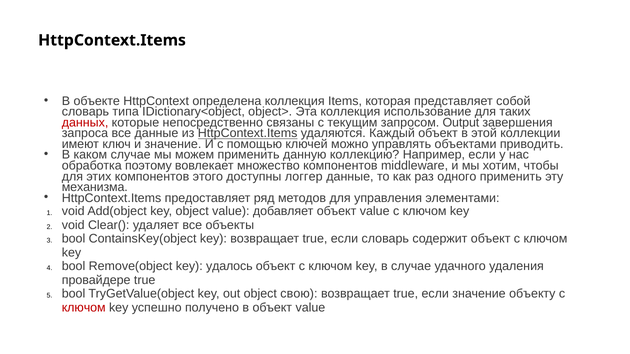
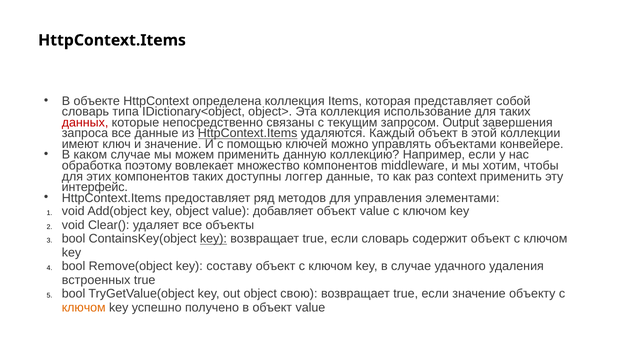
приводить: приводить -> конвейере
компонентов этого: этого -> таких
одного: одного -> context
механизма: механизма -> интерфейс
key at (213, 239) underline: none -> present
удалось: удалось -> составу
провайдере: провайдере -> встроенных
ключом at (84, 308) colour: red -> orange
